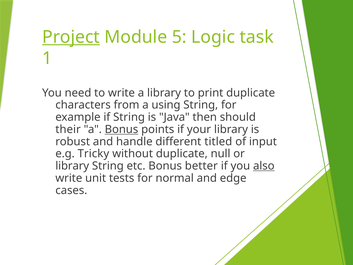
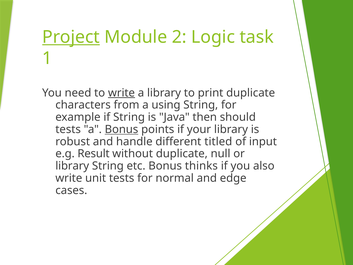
5: 5 -> 2
write at (121, 93) underline: none -> present
their at (68, 129): their -> tests
Tricky: Tricky -> Result
better: better -> thinks
also underline: present -> none
